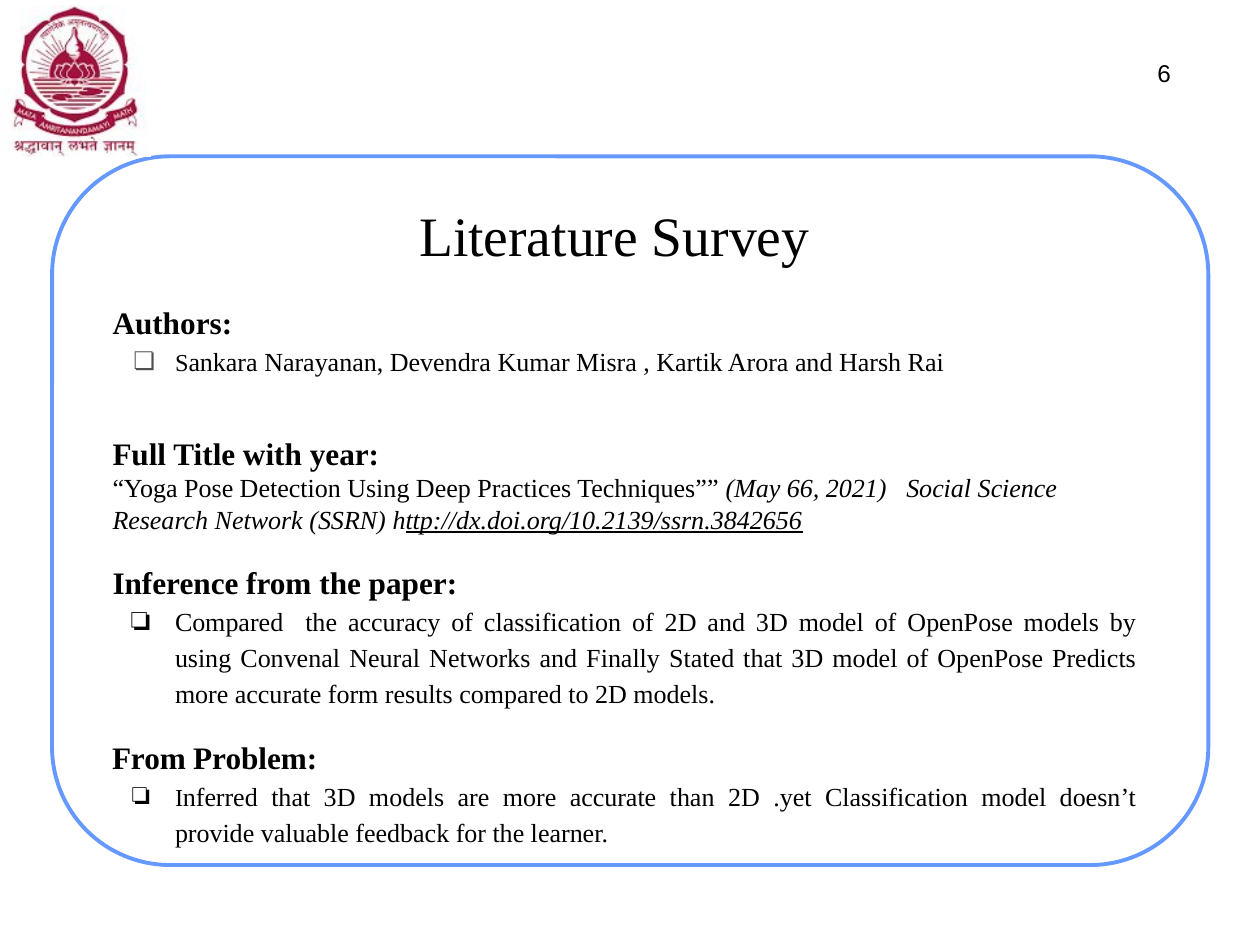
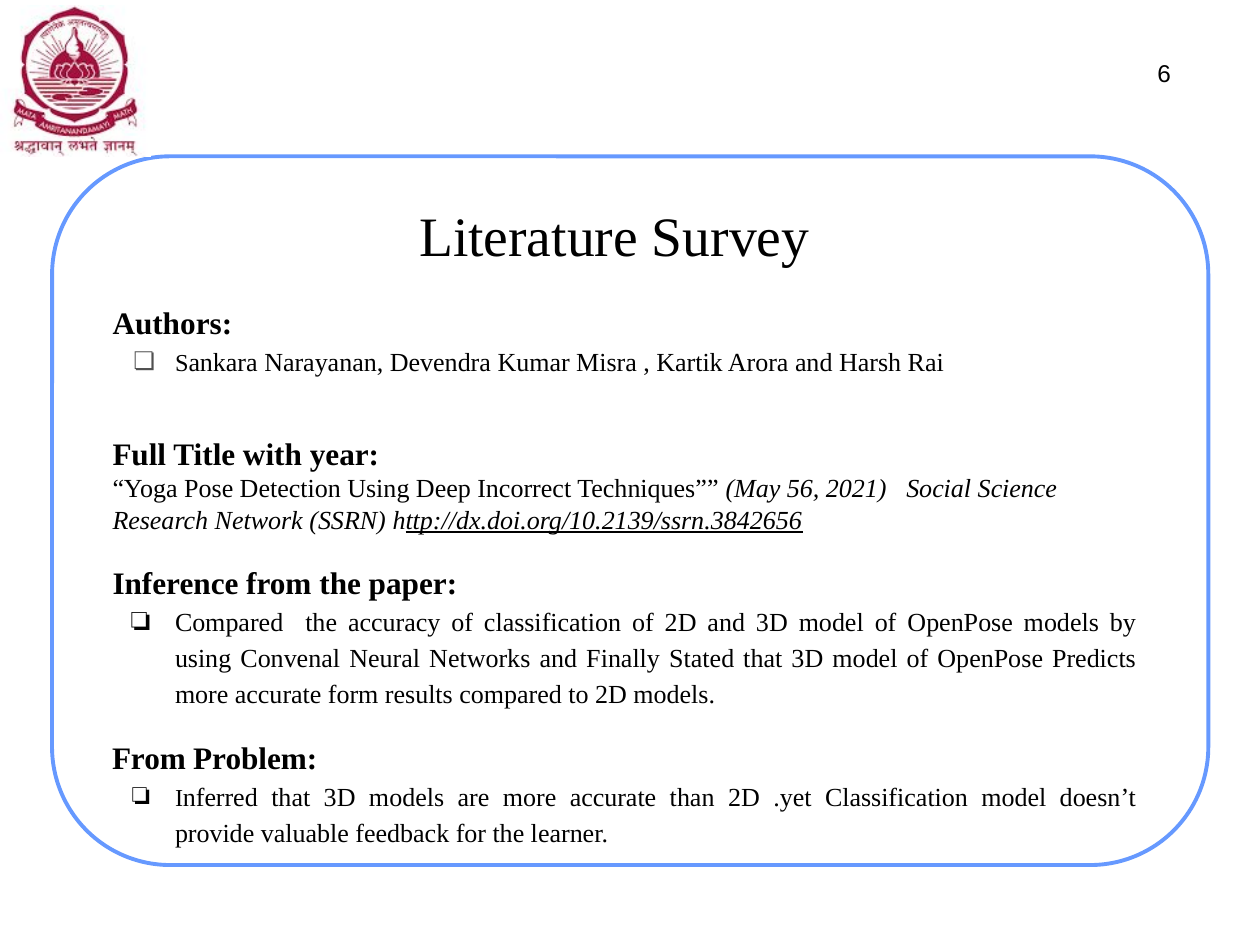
Practices: Practices -> Incorrect
66: 66 -> 56
